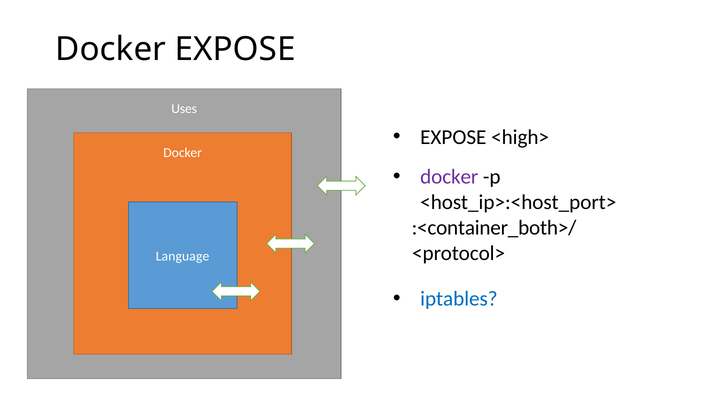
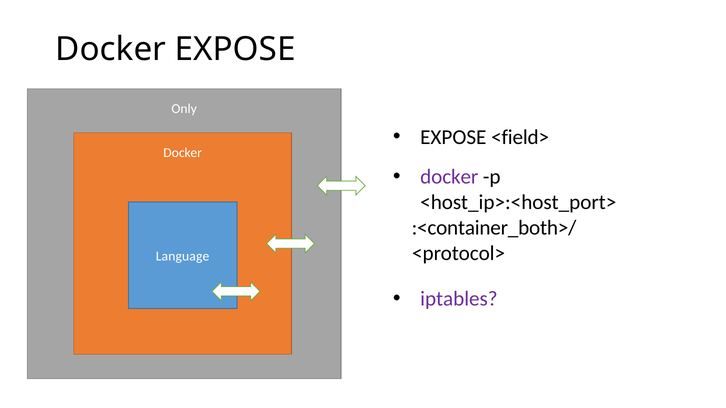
Uses: Uses -> Only
<high>: <high> -> <field>
iptables colour: blue -> purple
